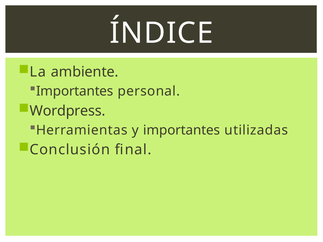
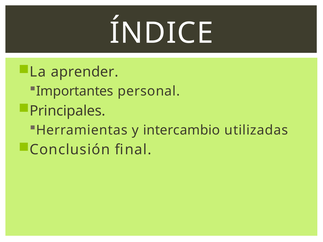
ambiente: ambiente -> aprender
Wordpress: Wordpress -> Principales
y importantes: importantes -> intercambio
